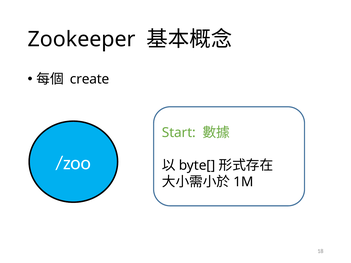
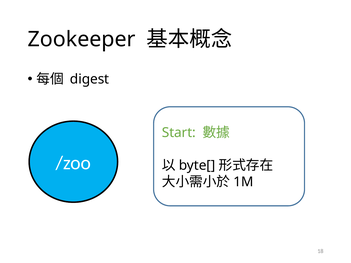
create: create -> digest
